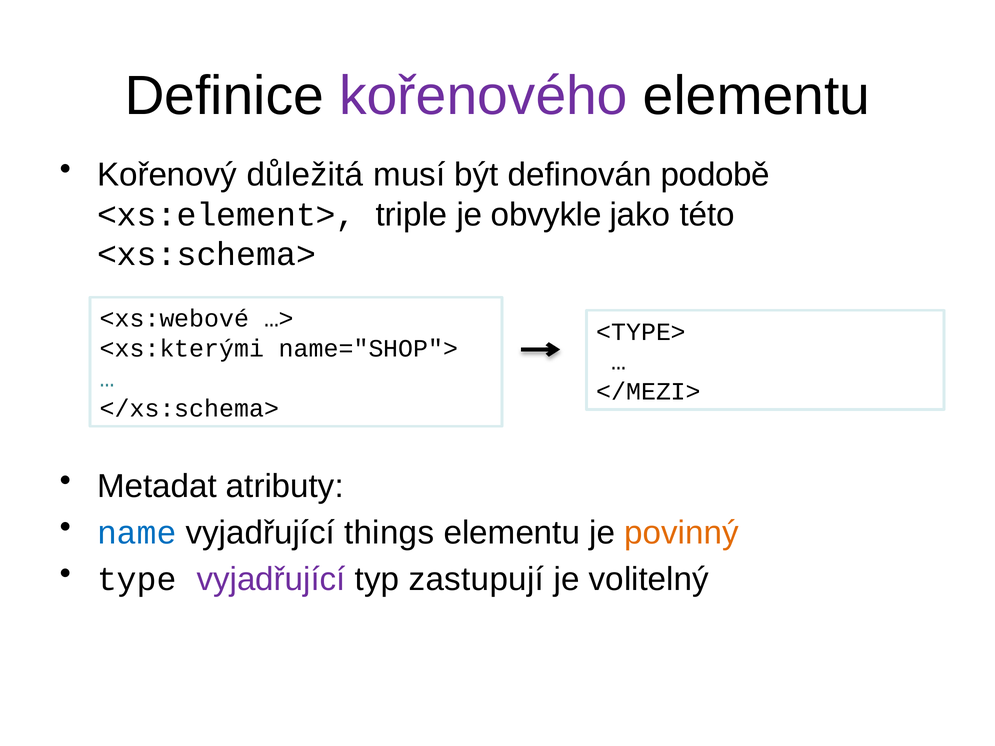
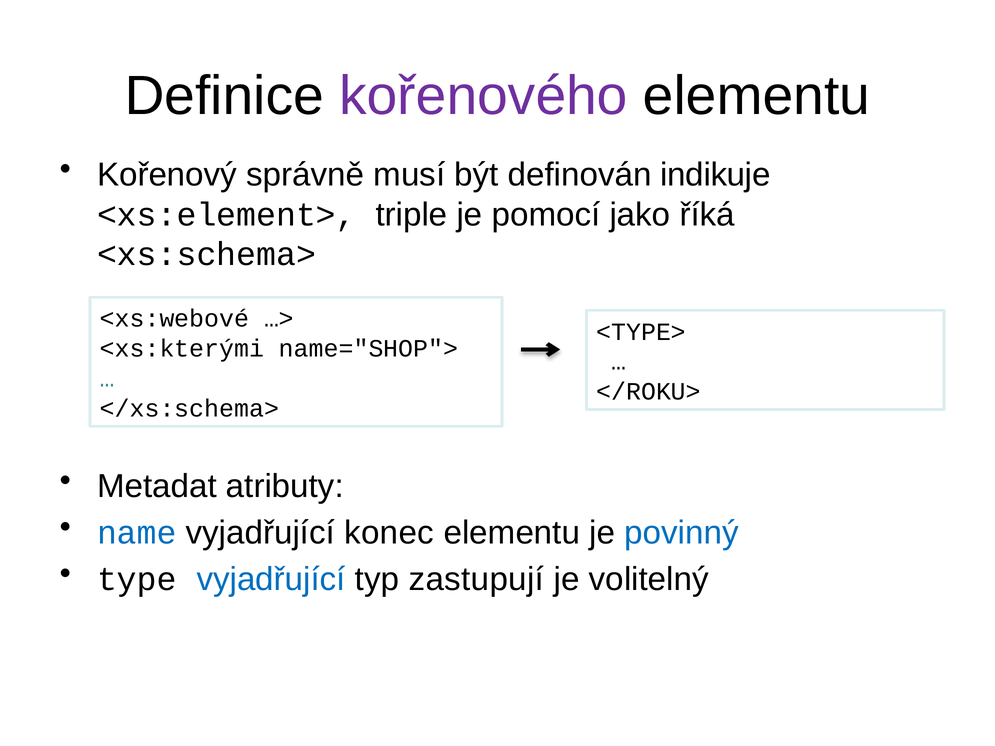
důležitá: důležitá -> správně
podobě: podobě -> indikuje
obvykle: obvykle -> pomocí
této: této -> říká
</MEZI>: </MEZI> -> </ROKU>
things: things -> konec
povinný colour: orange -> blue
vyjadřující at (271, 579) colour: purple -> blue
